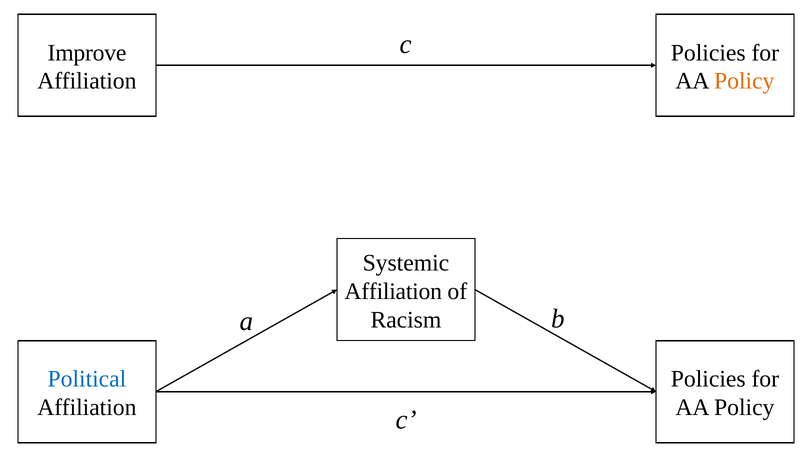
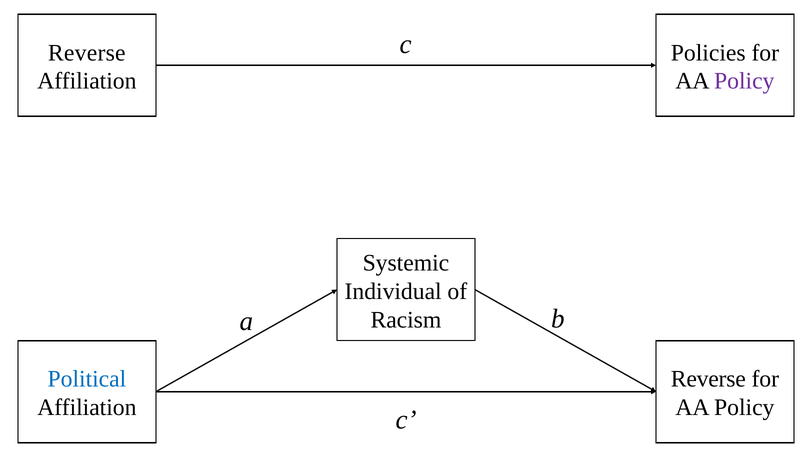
Improve at (87, 53): Improve -> Reverse
Policy at (744, 81) colour: orange -> purple
Affiliation at (393, 291): Affiliation -> Individual
Policies at (708, 379): Policies -> Reverse
